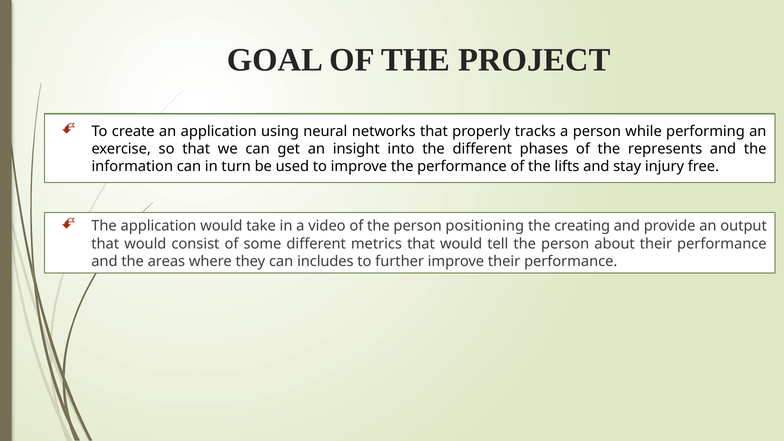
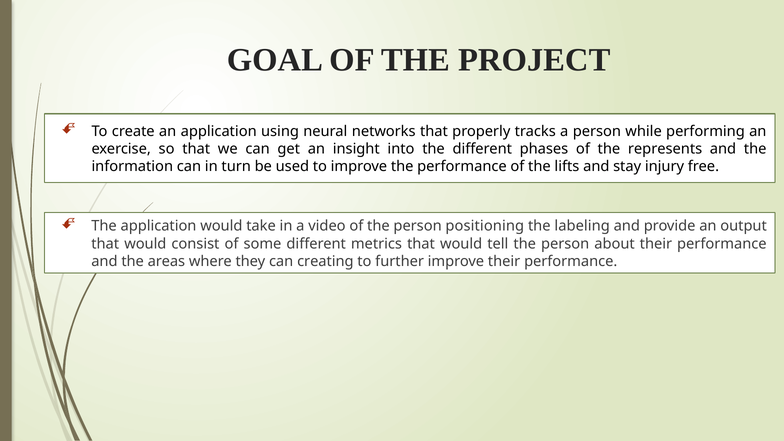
creating: creating -> labeling
includes: includes -> creating
